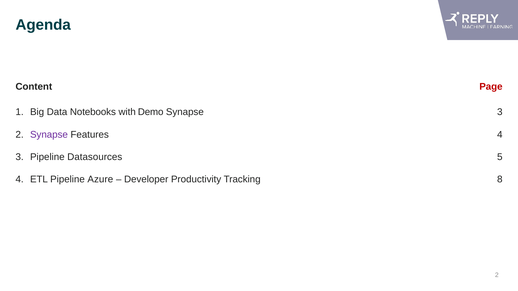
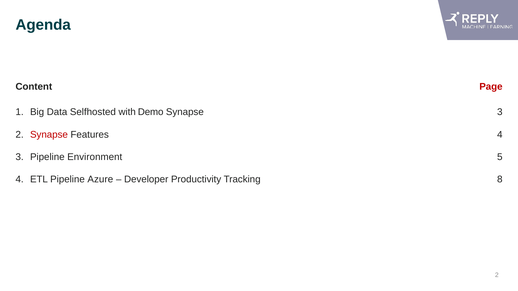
Notebooks: Notebooks -> Selfhosted
Synapse at (49, 135) colour: purple -> red
Datasources: Datasources -> Environment
